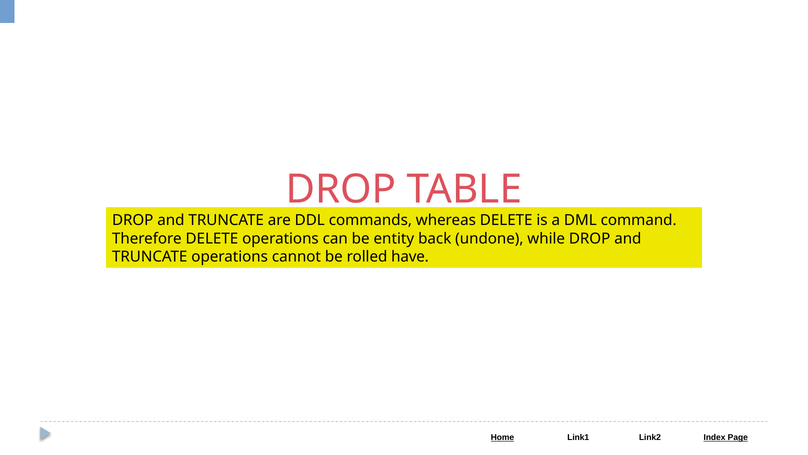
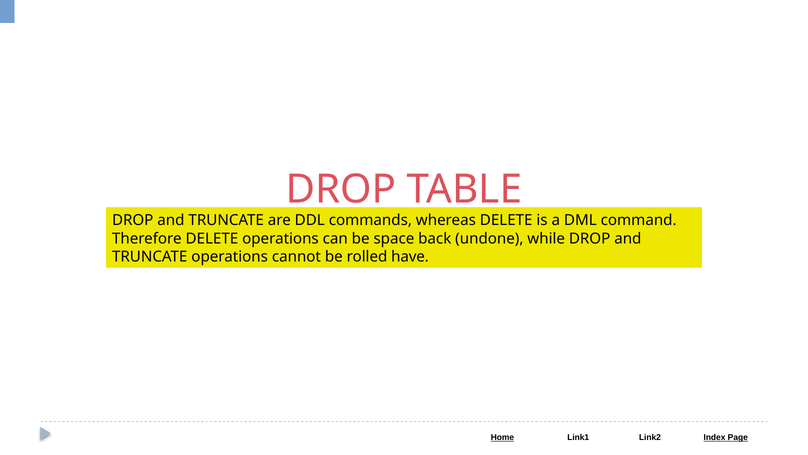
entity: entity -> space
